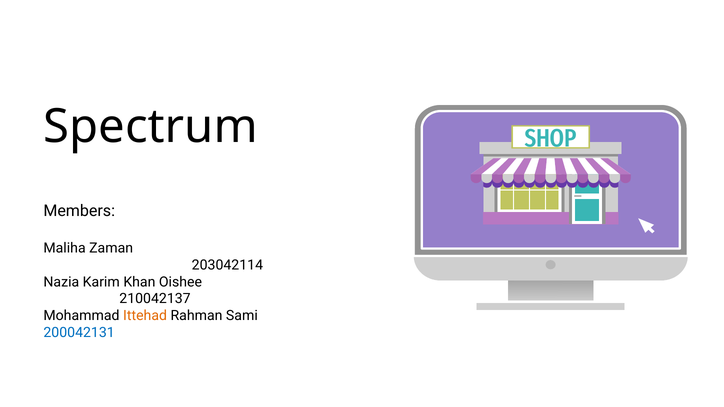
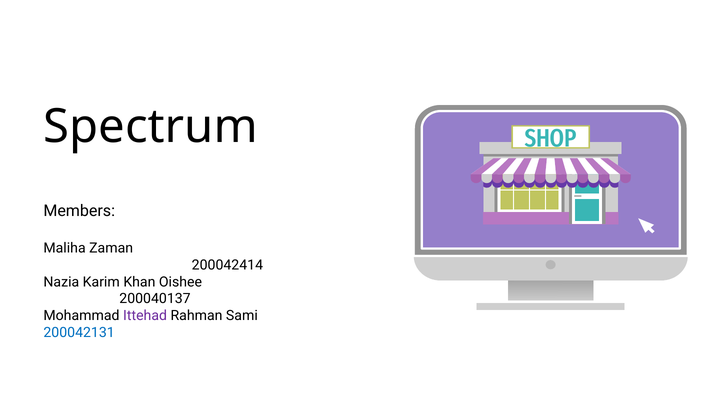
203042114: 203042114 -> 200042414
210042137: 210042137 -> 200040137
Ittehad colour: orange -> purple
